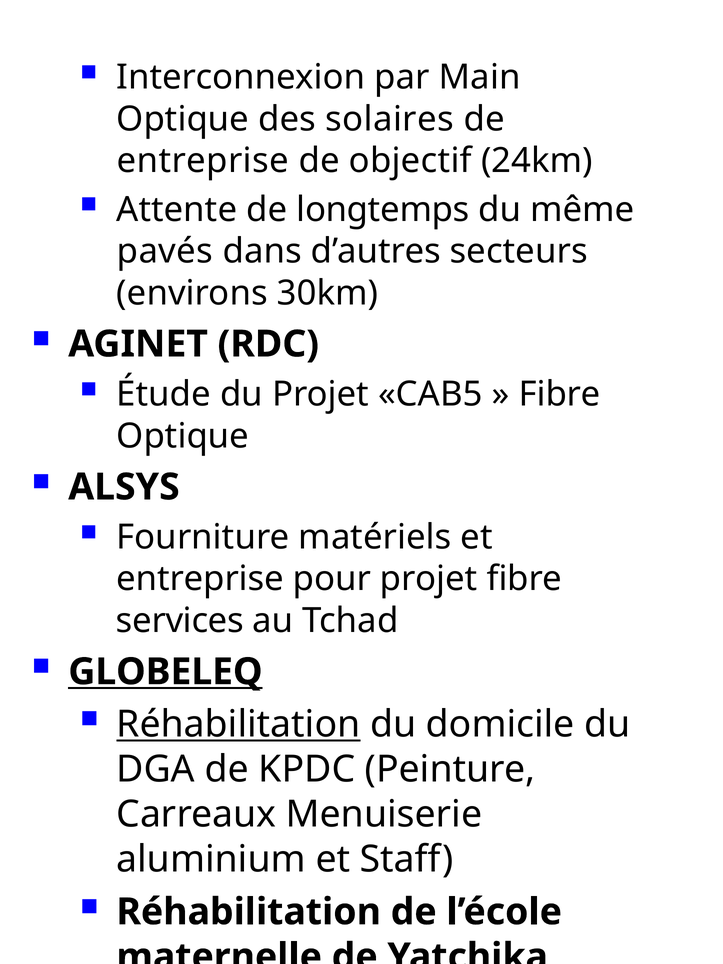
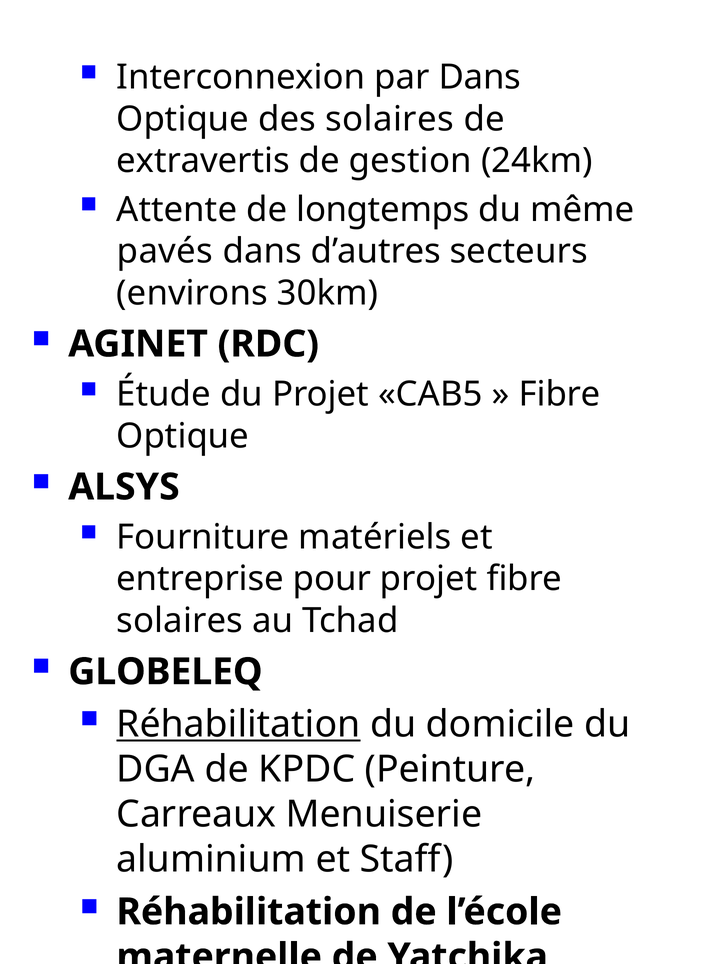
par Main: Main -> Dans
entreprise at (203, 161): entreprise -> extravertis
objectif: objectif -> gestion
services at (180, 621): services -> solaires
GLOBELEQ underline: present -> none
